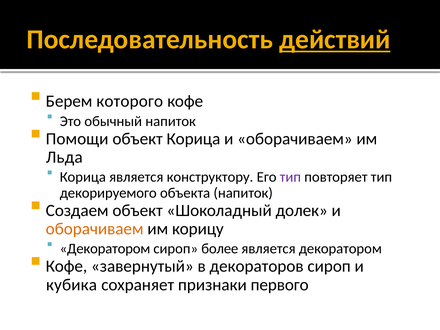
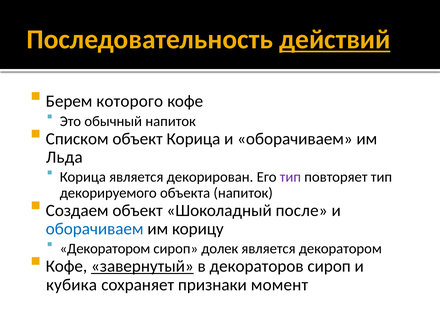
Помощи: Помощи -> Списком
конструктору: конструктору -> декорирован
долек: долек -> после
оборачиваем at (95, 229) colour: orange -> blue
более: более -> долек
завернутый underline: none -> present
первого: первого -> момент
